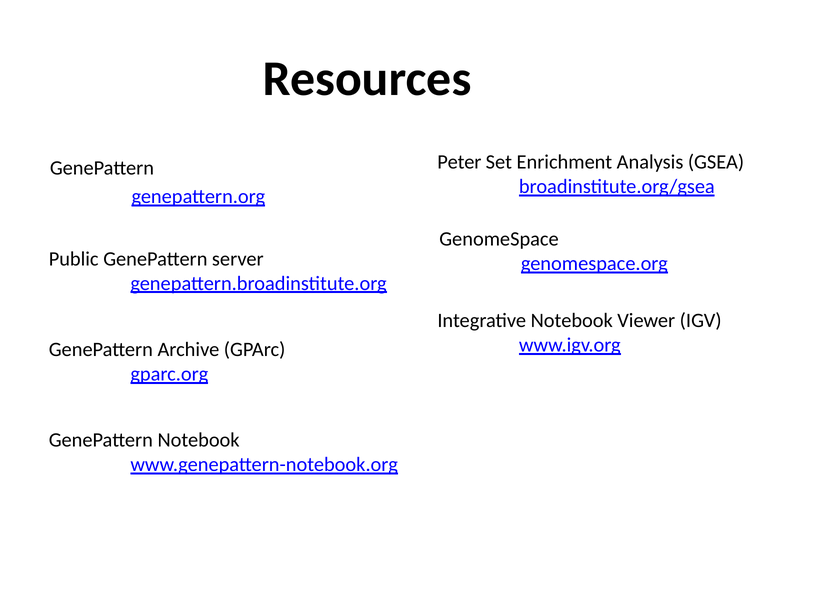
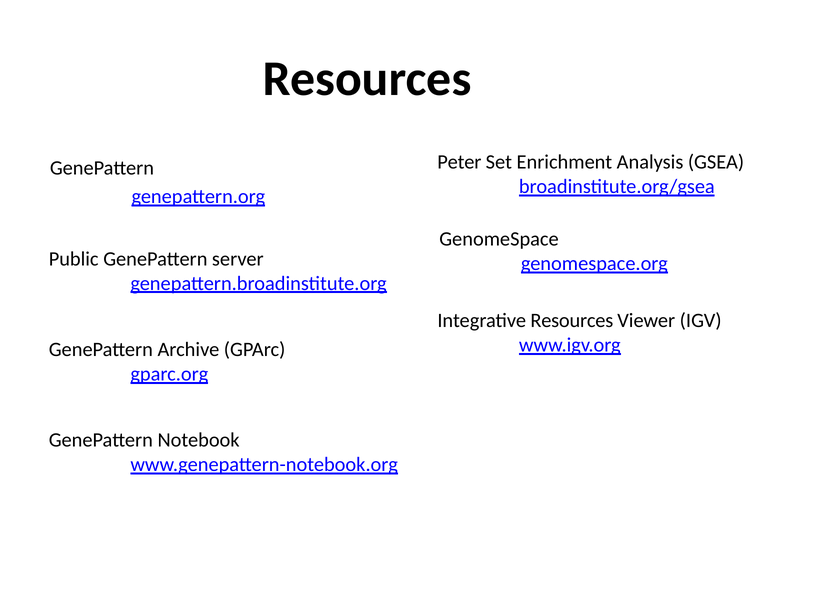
Integrative Notebook: Notebook -> Resources
